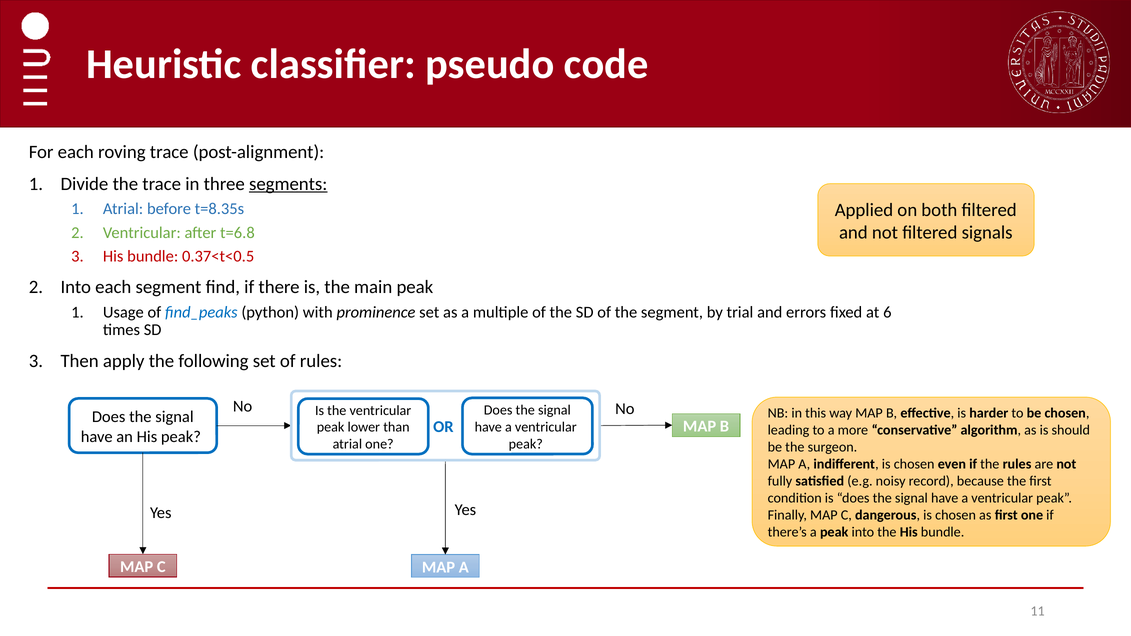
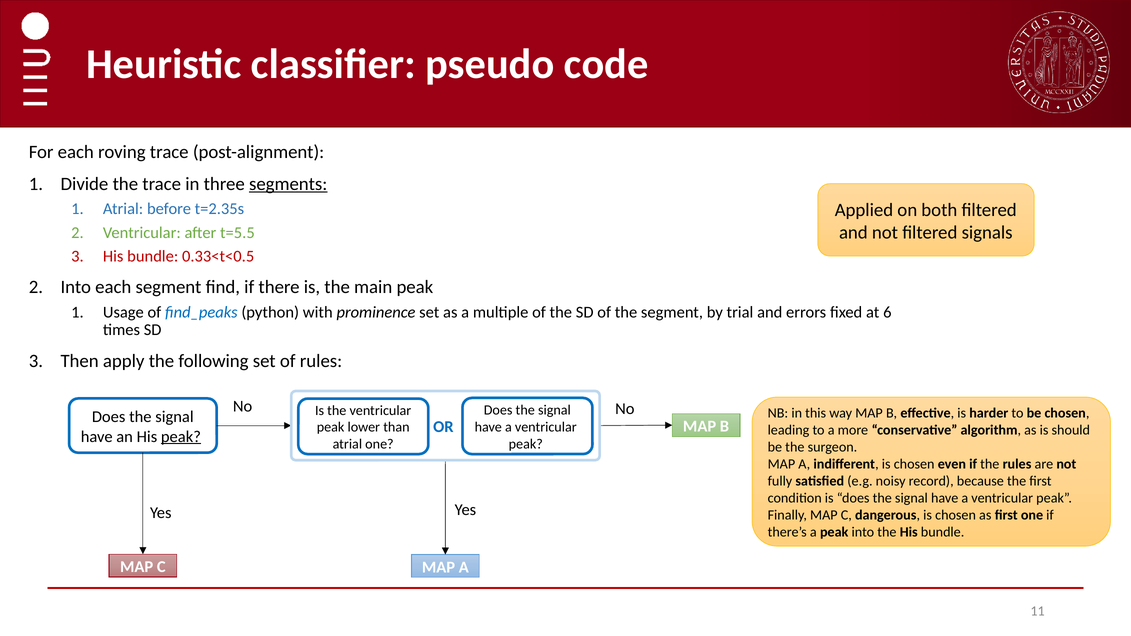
t=8.35s: t=8.35s -> t=2.35s
t=6.8: t=6.8 -> t=5.5
0.37<t<0.5: 0.37<t<0.5 -> 0.33<t<0.5
peak at (181, 437) underline: none -> present
